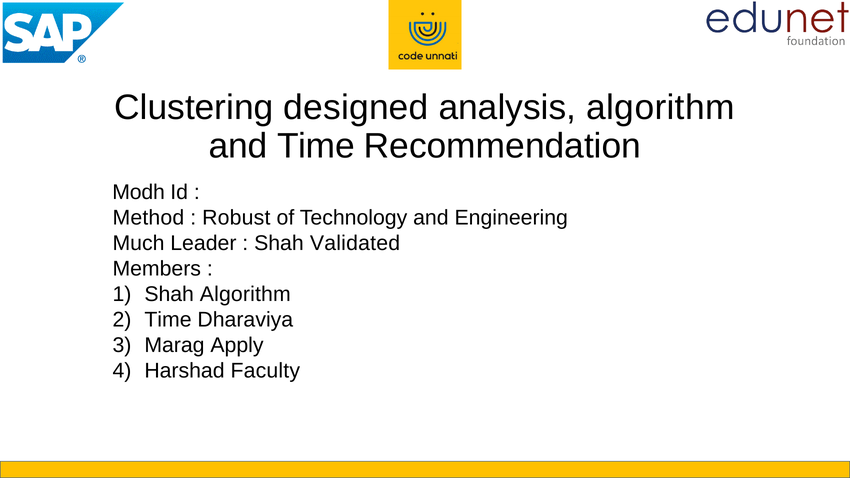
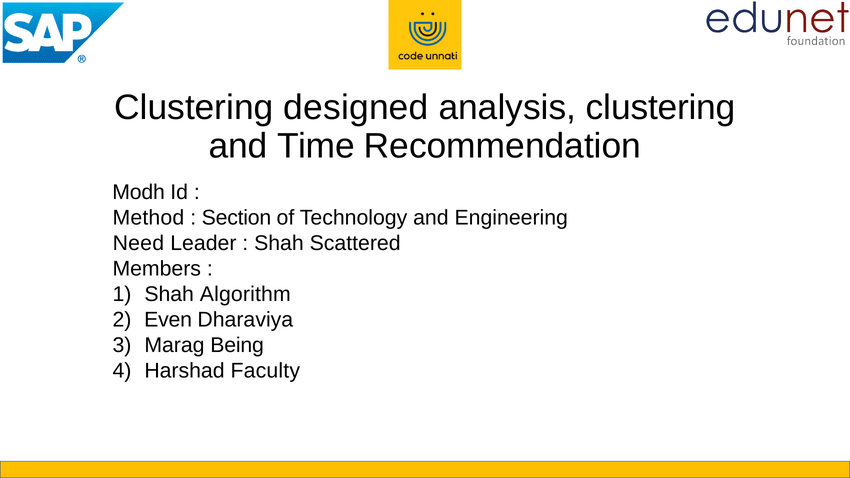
analysis algorithm: algorithm -> clustering
Robust: Robust -> Section
Much: Much -> Need
Validated: Validated -> Scattered
Time at (168, 320): Time -> Even
Apply: Apply -> Being
